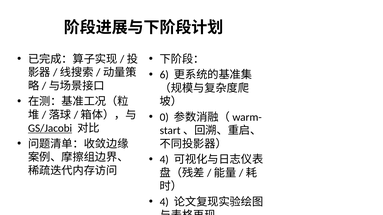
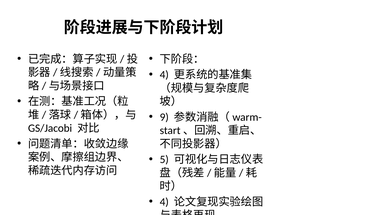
6 at (164, 75): 6 -> 4
0: 0 -> 9
GS/Jacobi underline: present -> none
4 at (164, 160): 4 -> 5
